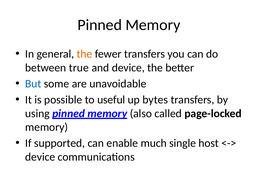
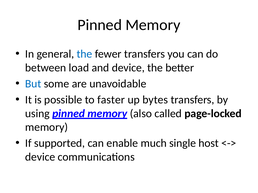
the at (85, 54) colour: orange -> blue
true: true -> load
useful: useful -> faster
